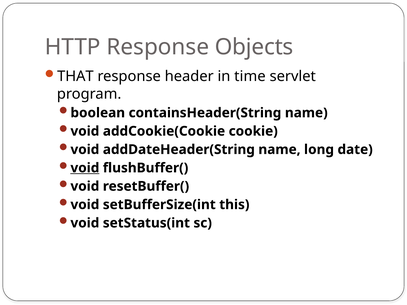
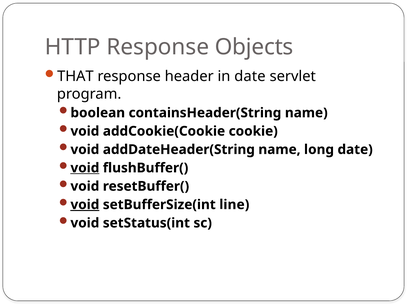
in time: time -> date
void at (85, 205) underline: none -> present
this: this -> line
